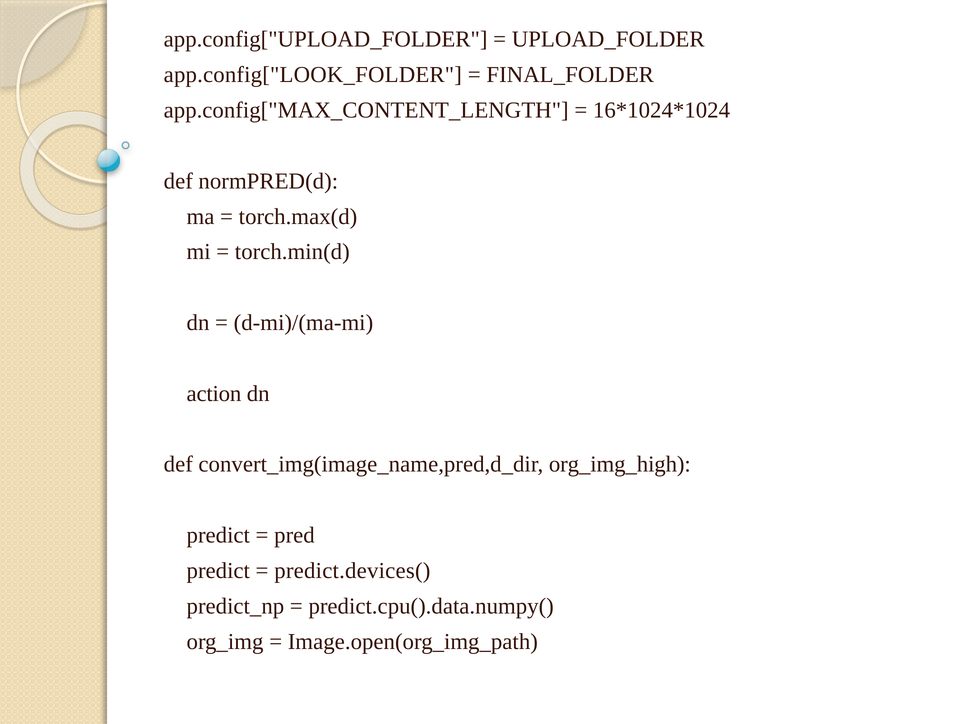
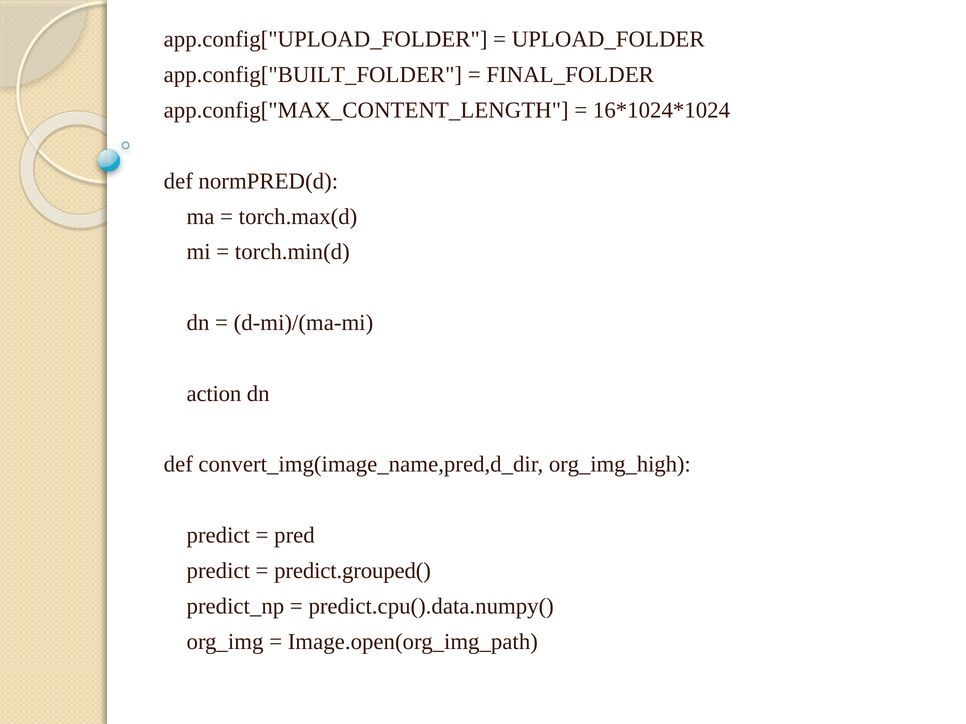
app.config["LOOK_FOLDER: app.config["LOOK_FOLDER -> app.config["BUILT_FOLDER
predict.devices(: predict.devices( -> predict.grouped(
